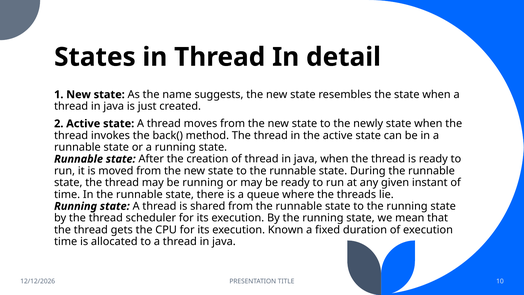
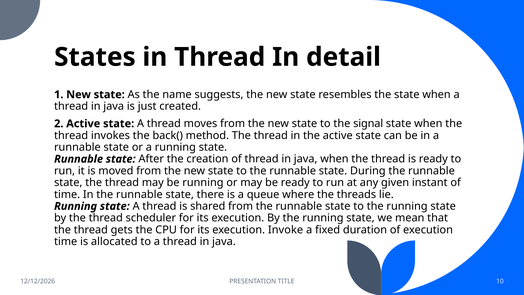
newly: newly -> signal
Known: Known -> Invoke
